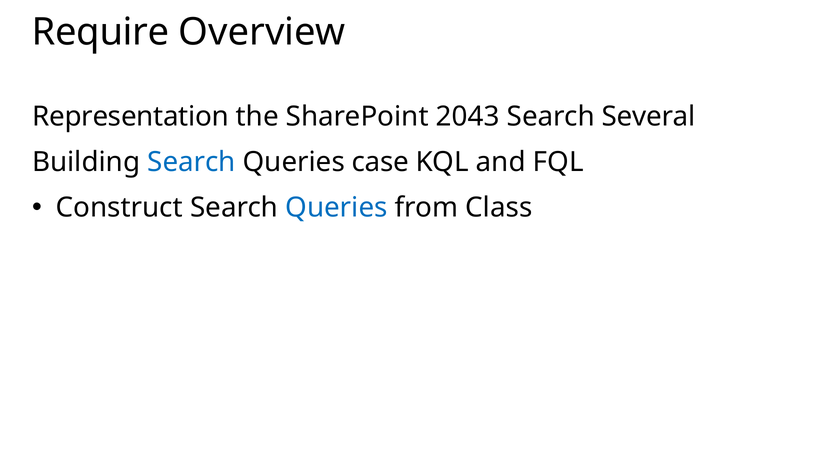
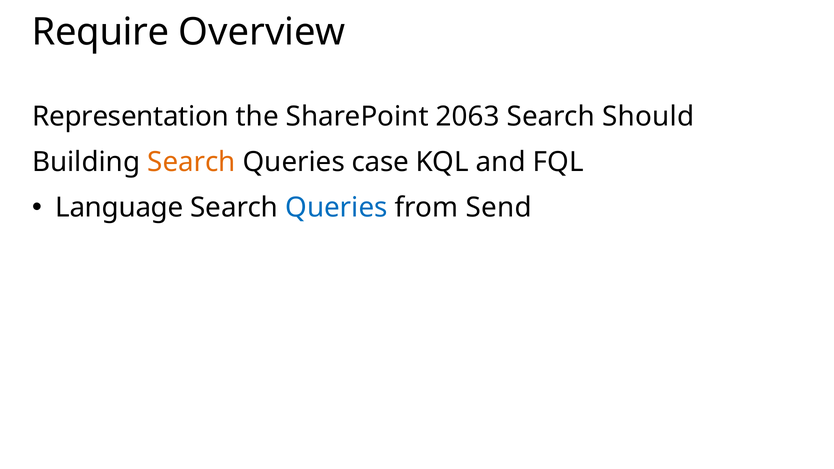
2043: 2043 -> 2063
Several: Several -> Should
Search at (192, 162) colour: blue -> orange
Construct: Construct -> Language
Class: Class -> Send
